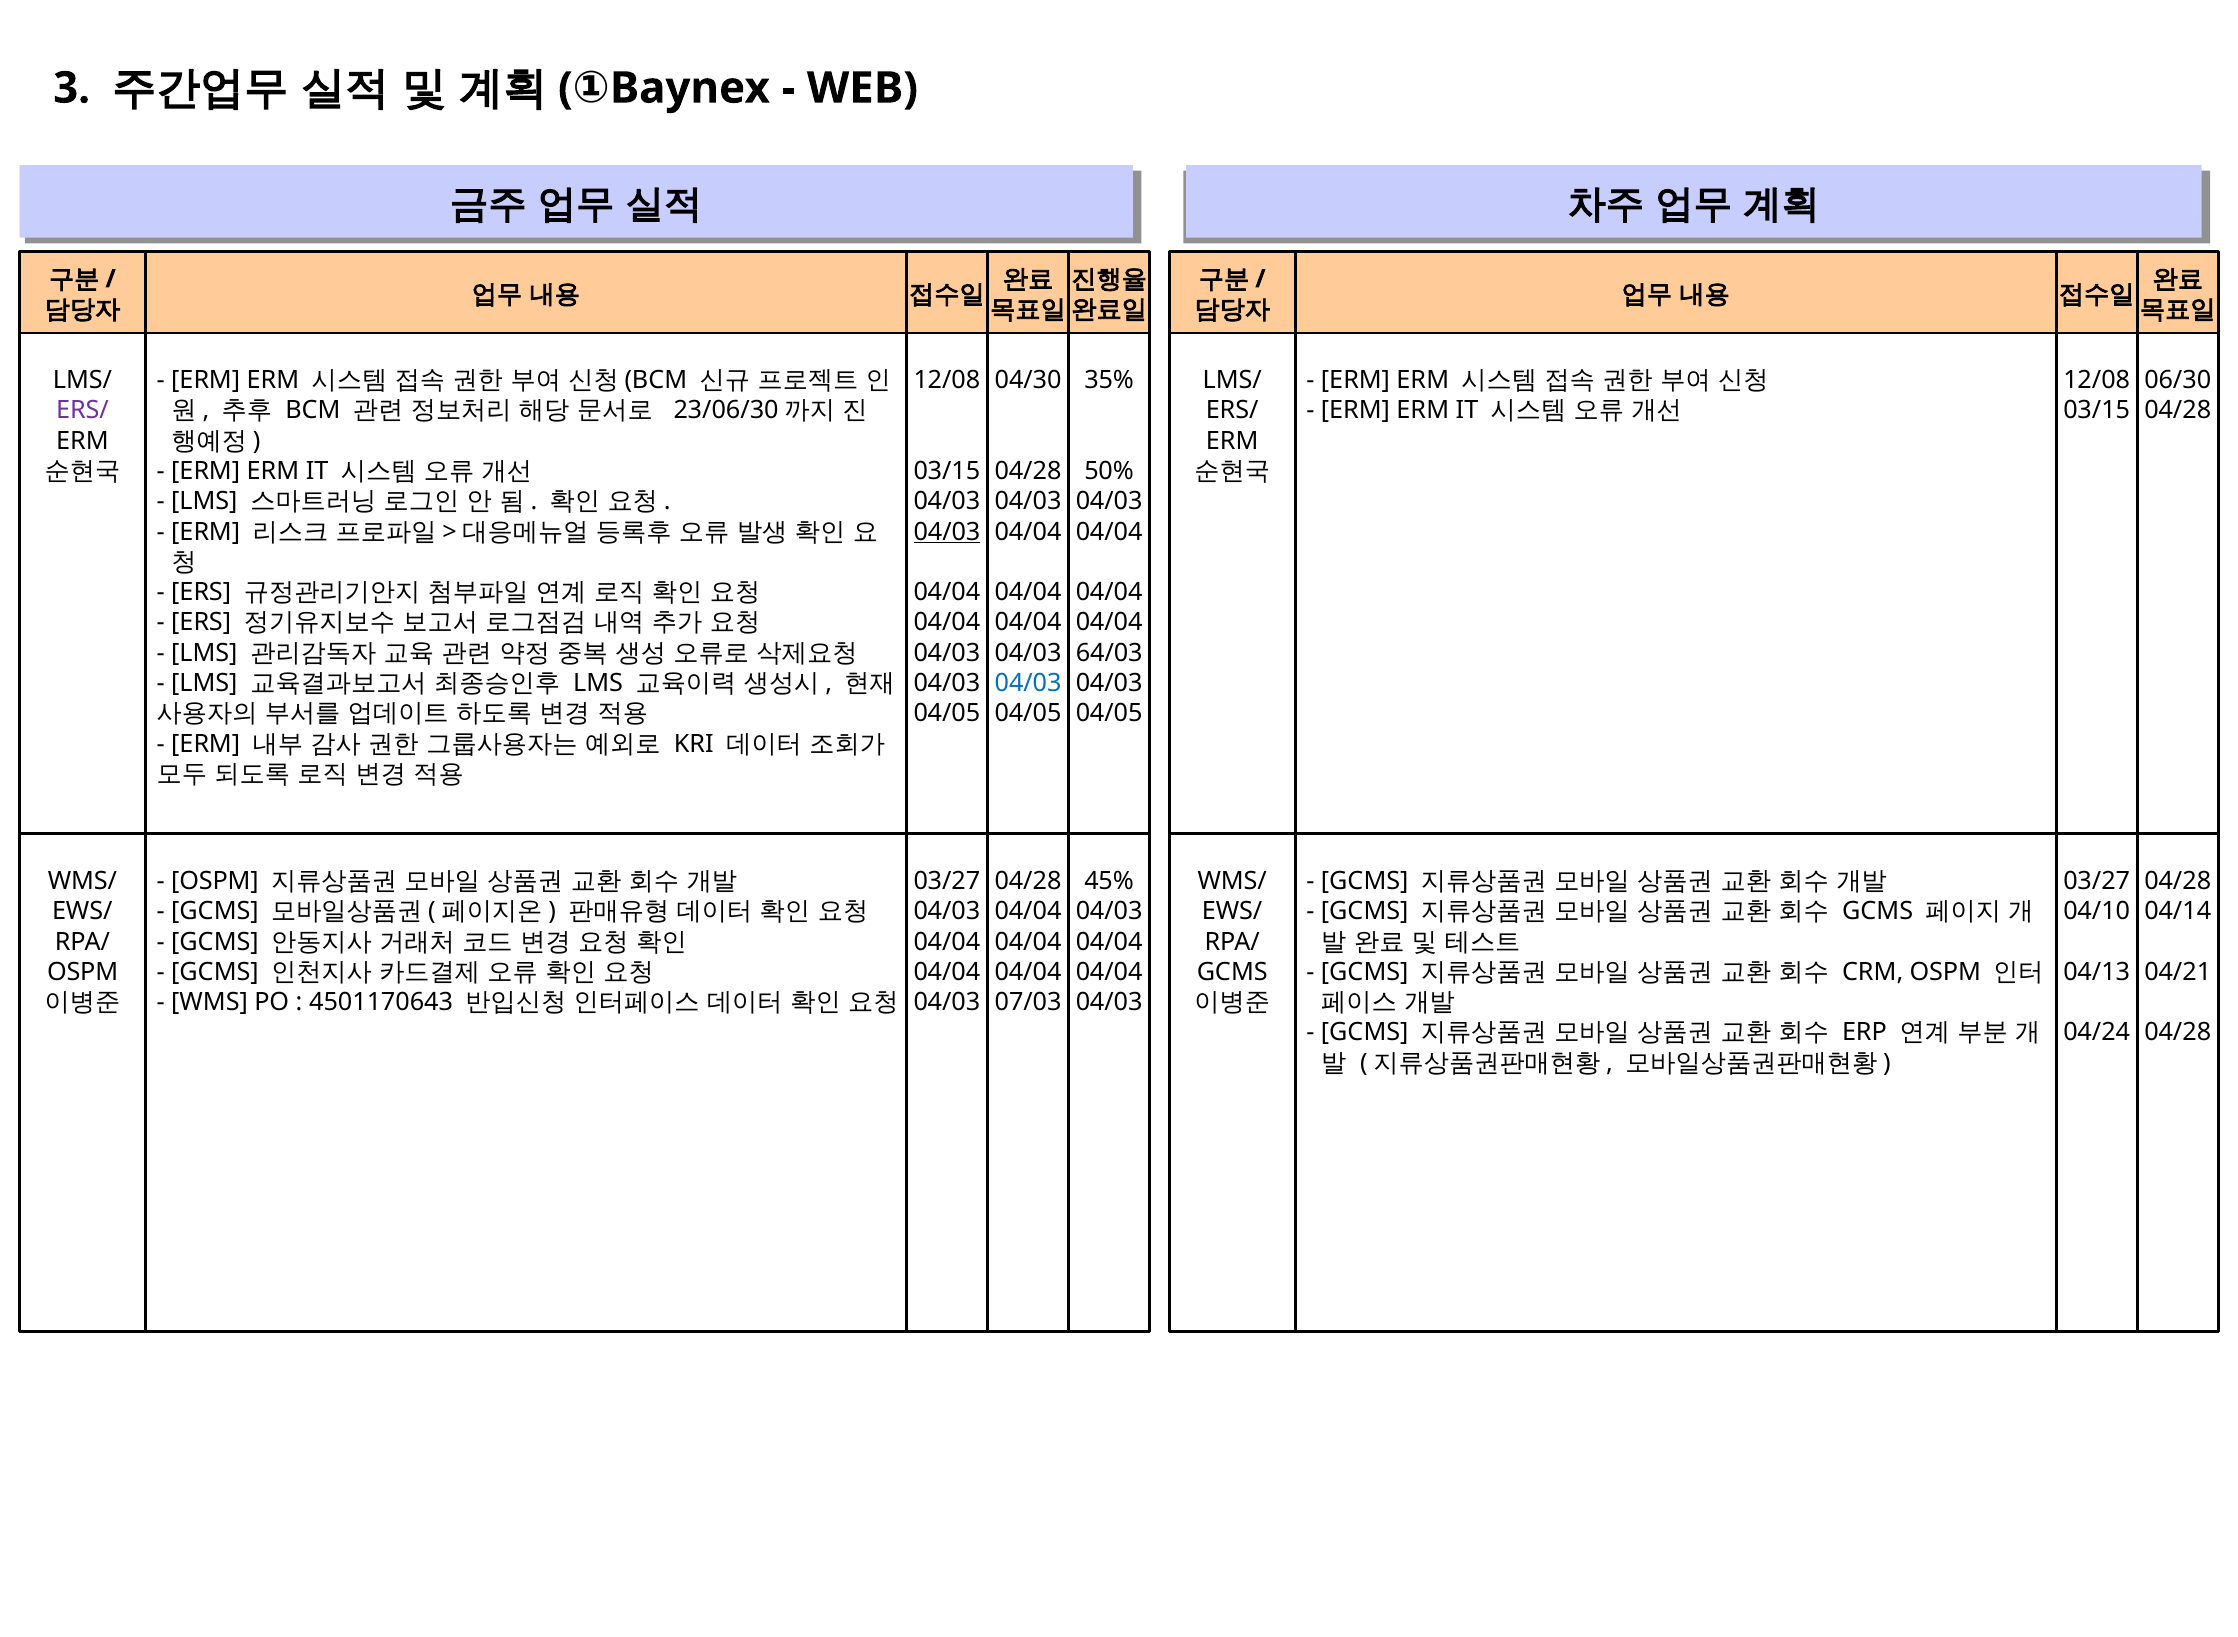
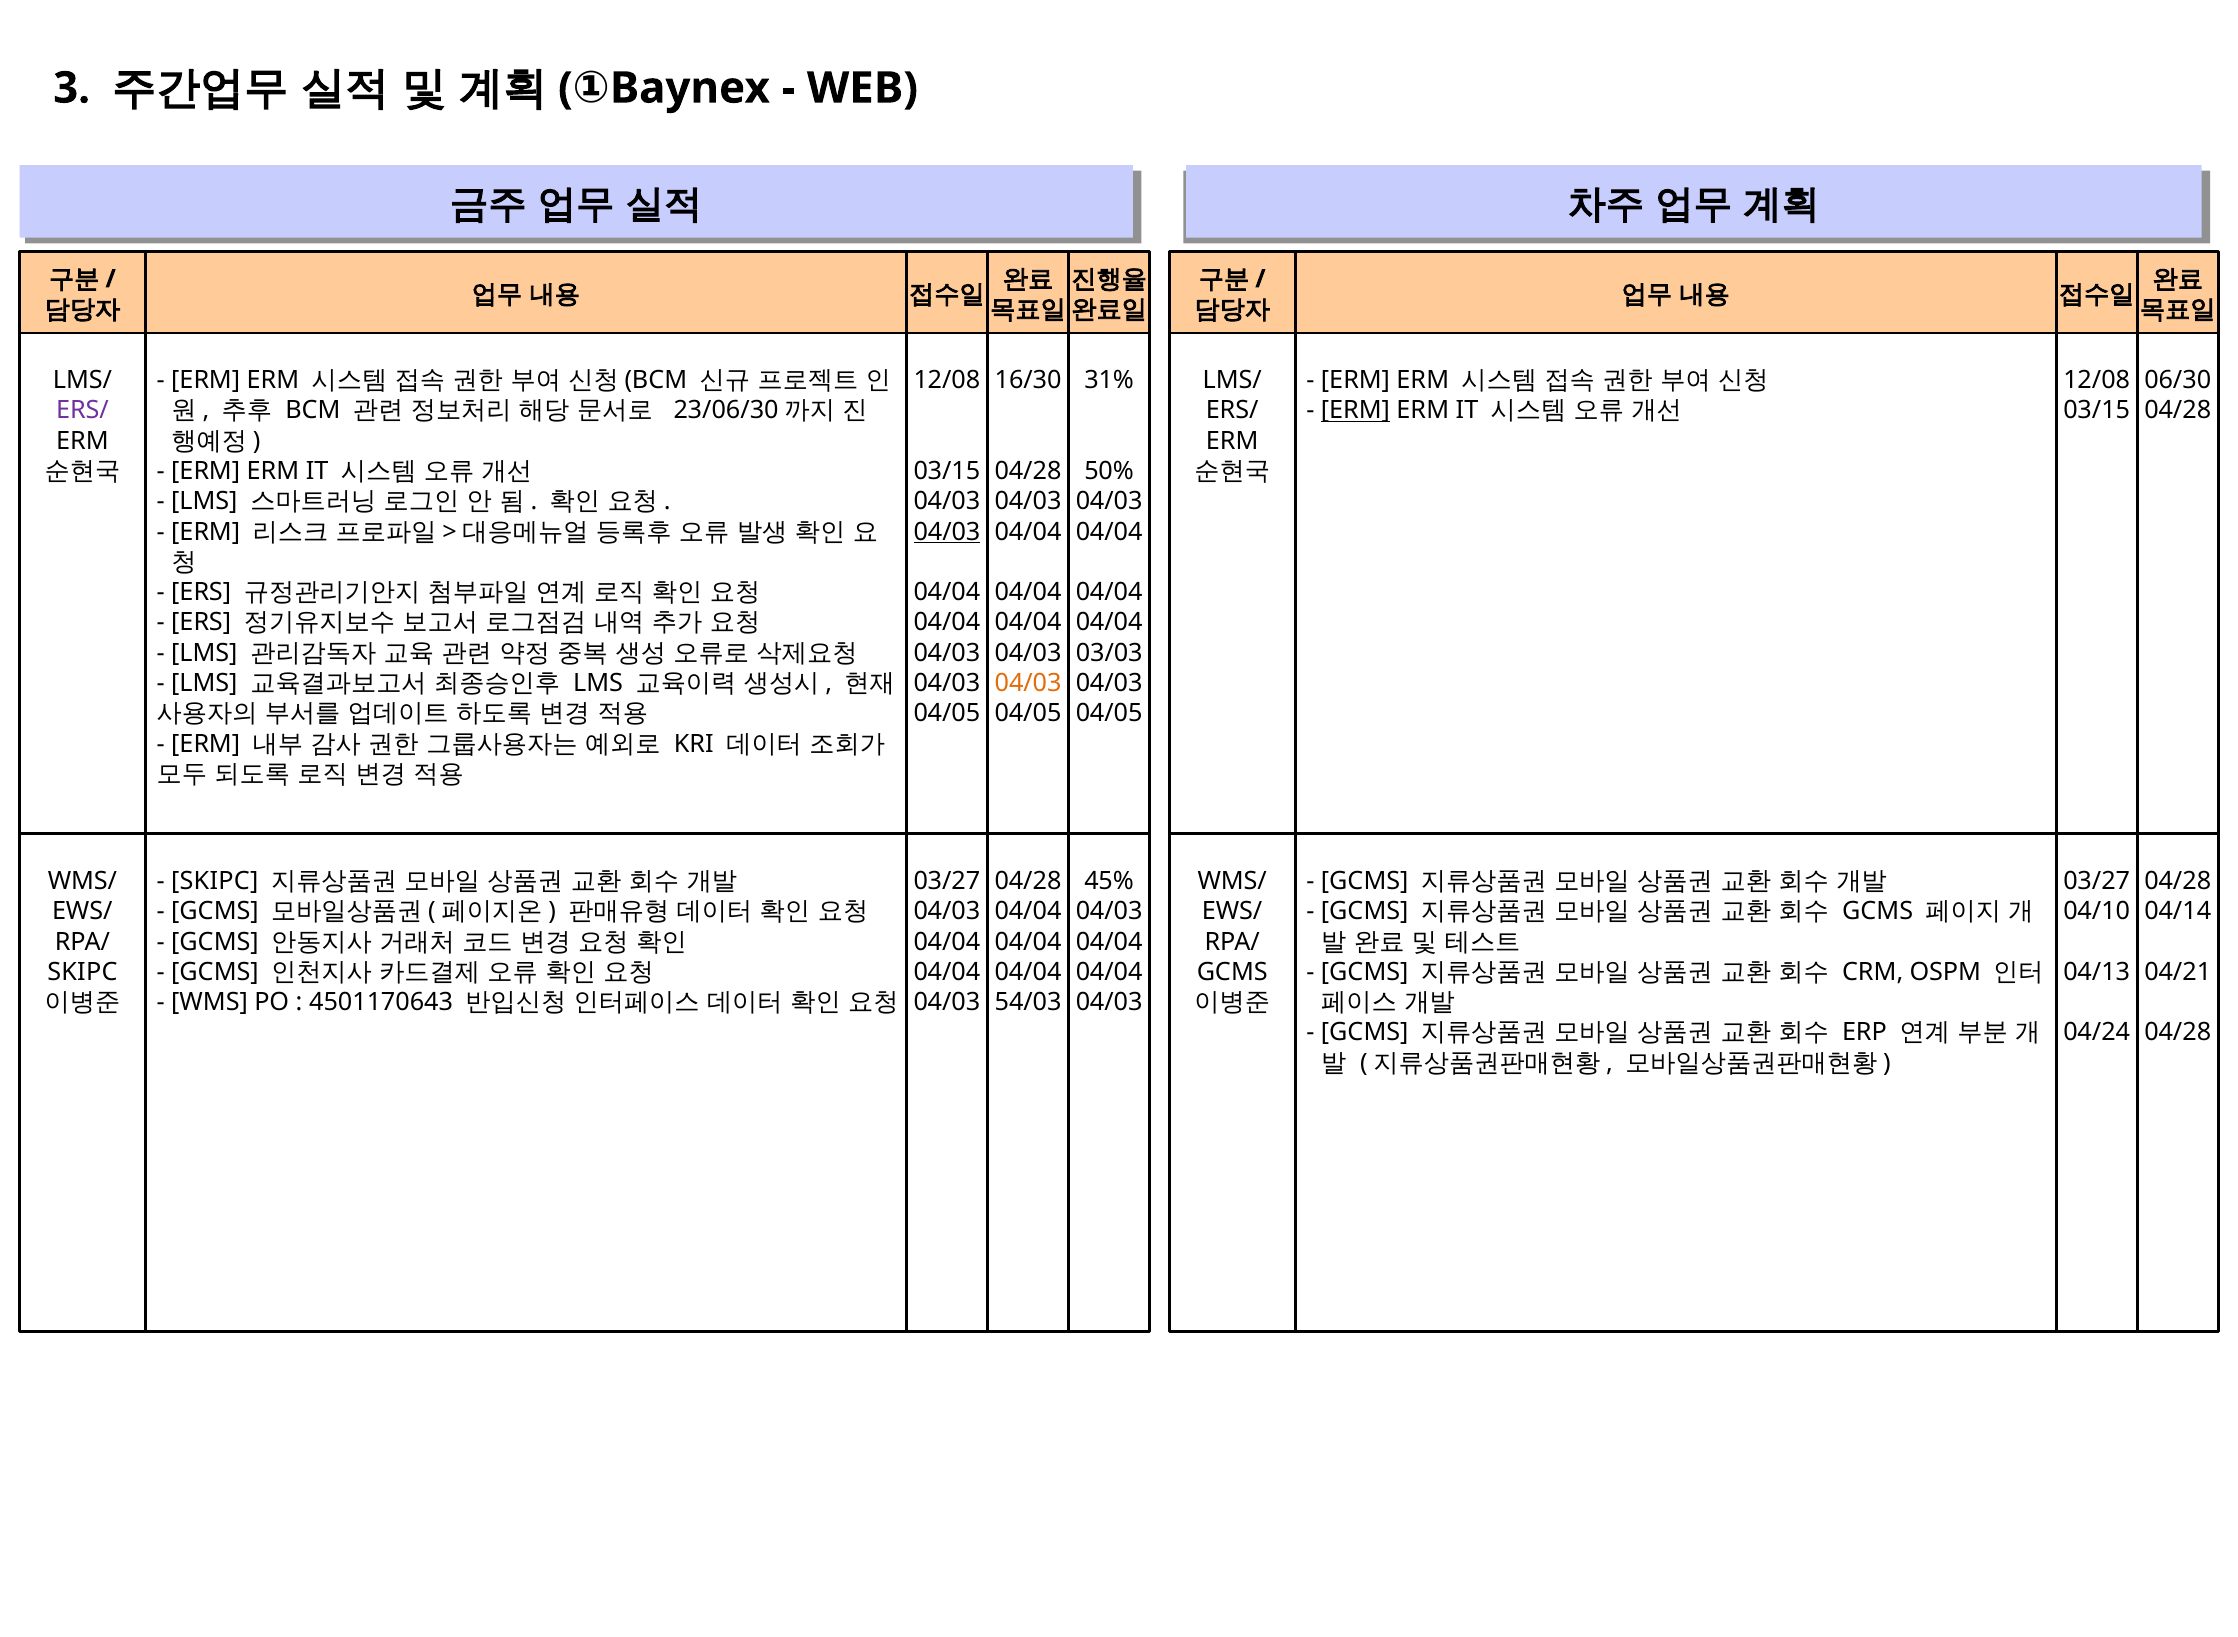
04/30: 04/30 -> 16/30
35%: 35% -> 31%
ERM at (1355, 410) underline: none -> present
64/03: 64/03 -> 03/03
04/03 at (1028, 683) colour: blue -> orange
OSPM at (215, 881): OSPM -> SKIPC
OSPM at (83, 972): OSPM -> SKIPC
07/03: 07/03 -> 54/03
